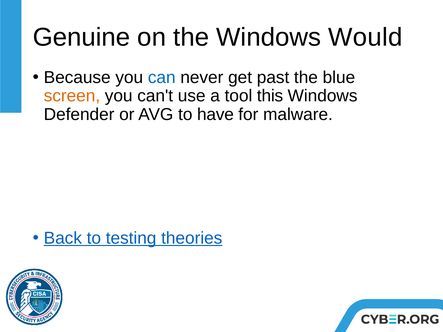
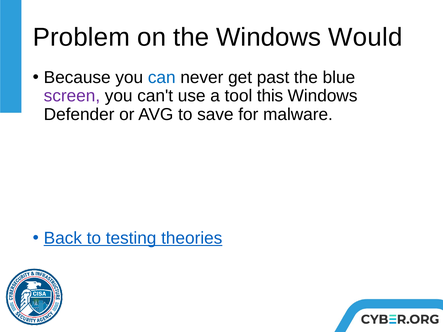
Genuine: Genuine -> Problem
screen colour: orange -> purple
have: have -> save
